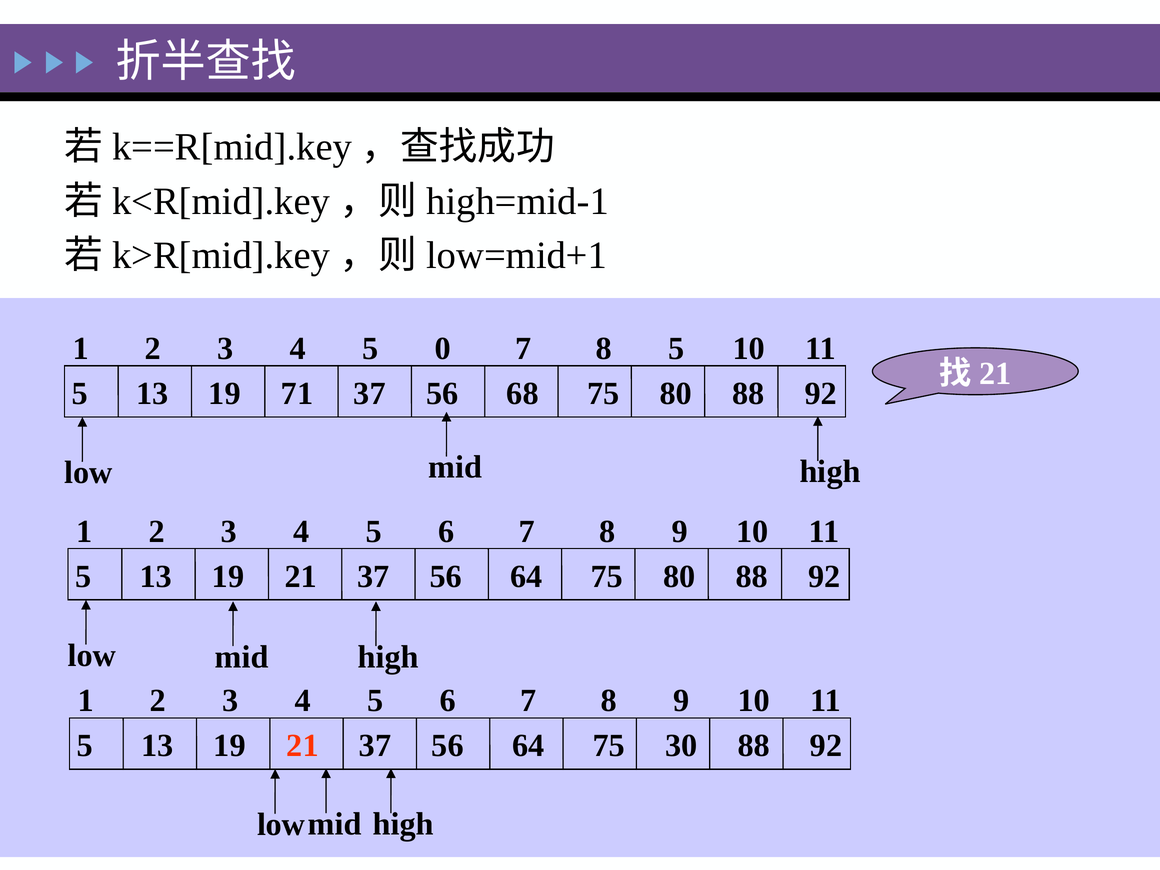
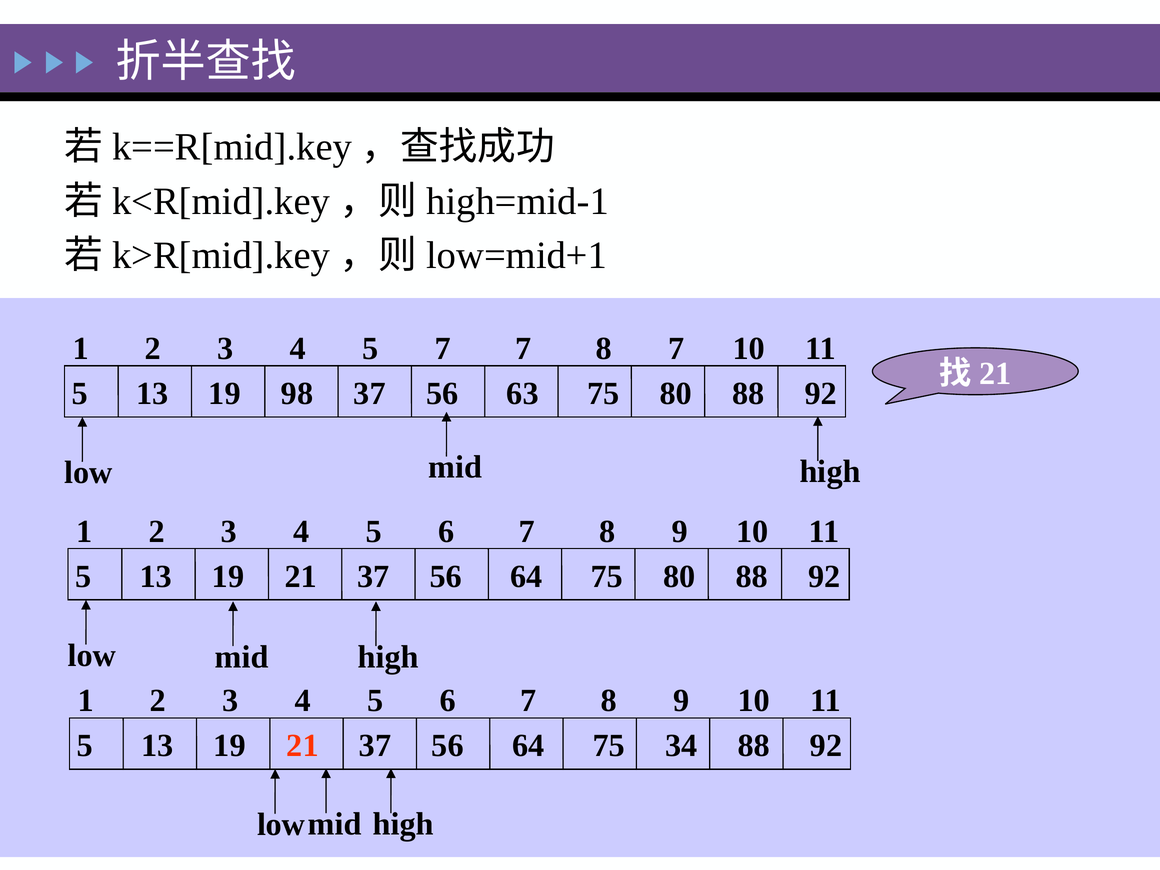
5 0: 0 -> 7
8 5: 5 -> 7
71: 71 -> 98
68: 68 -> 63
30: 30 -> 34
